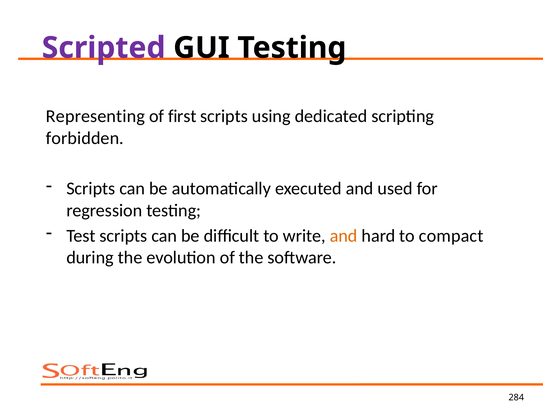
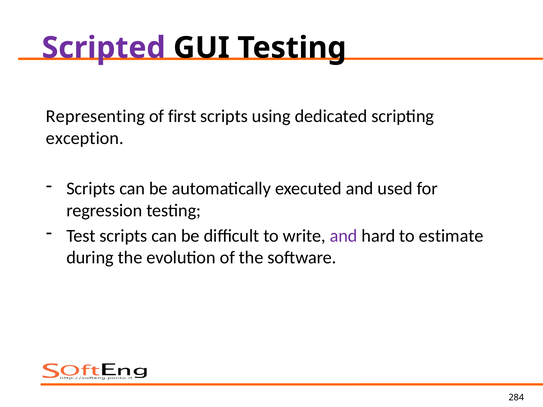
forbidden: forbidden -> exception
and at (344, 236) colour: orange -> purple
compact: compact -> estimate
